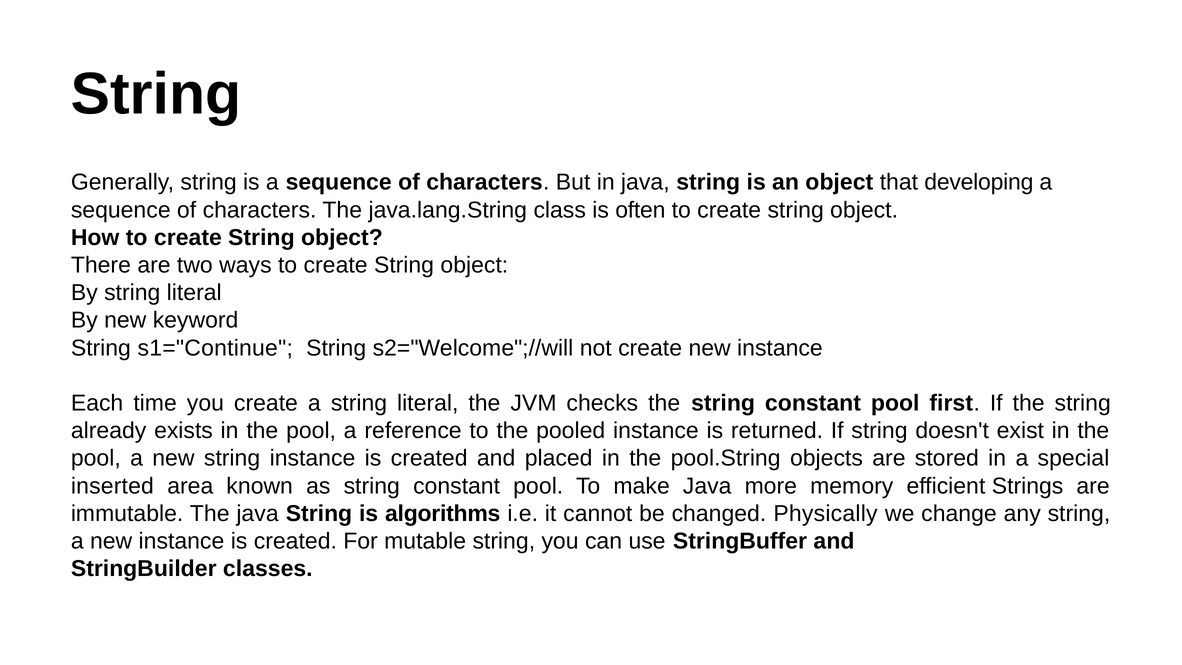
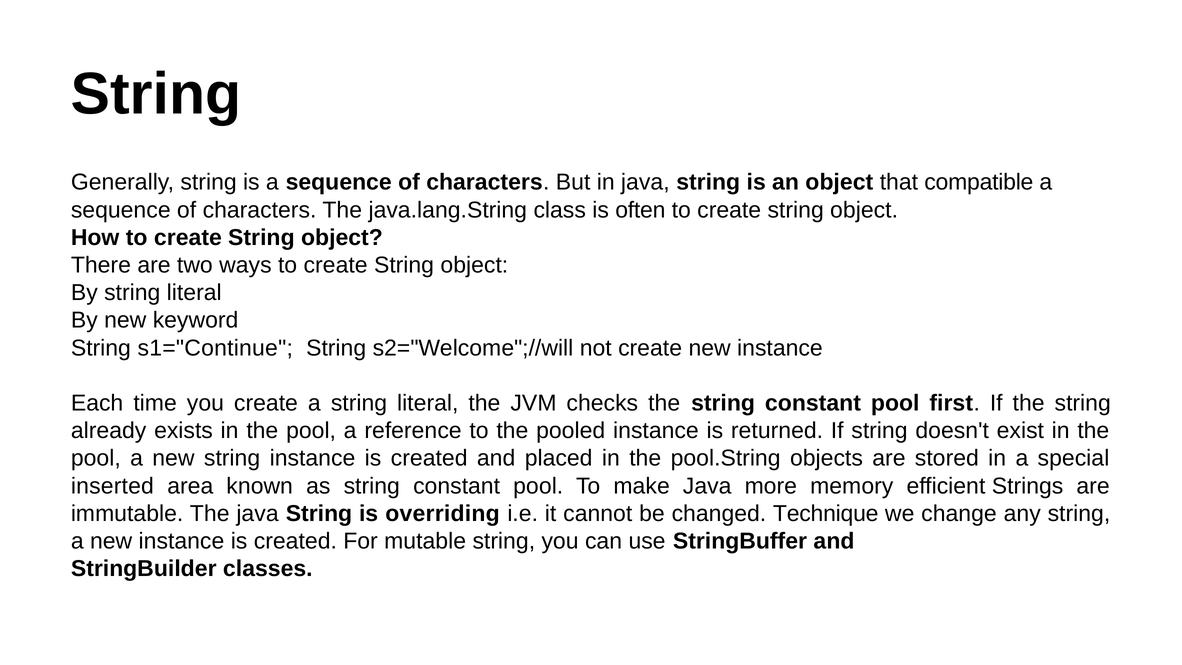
developing: developing -> compatible
algorithms: algorithms -> overriding
Physically: Physically -> Technique
